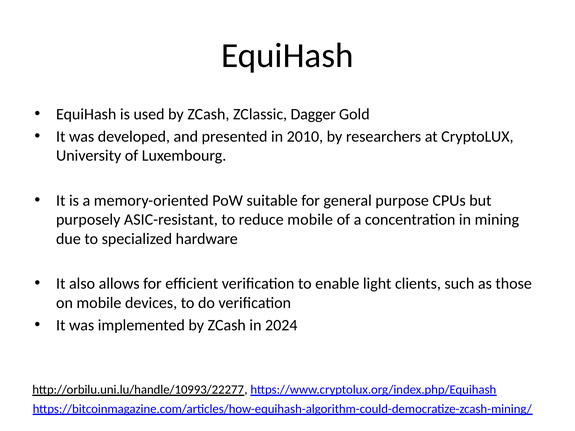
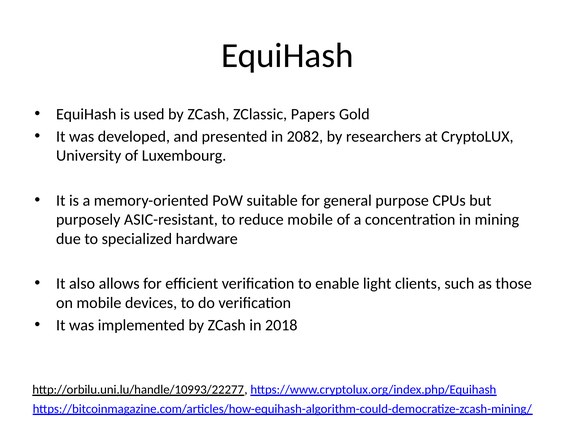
Dagger: Dagger -> Papers
2010: 2010 -> 2082
2024: 2024 -> 2018
